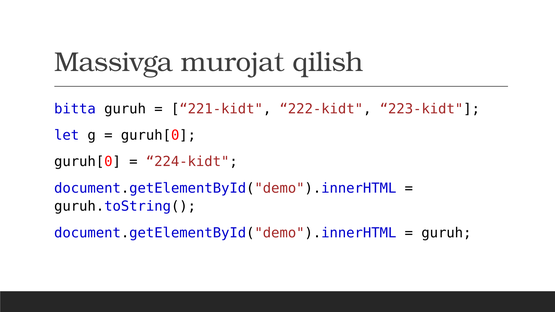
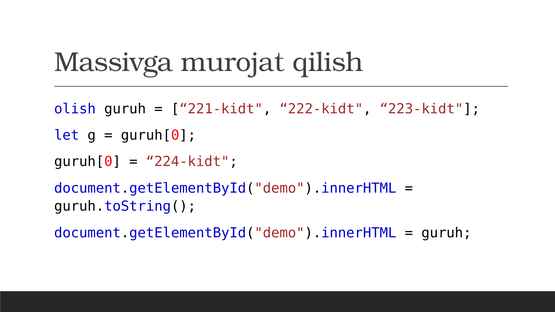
bitta: bitta -> olish
